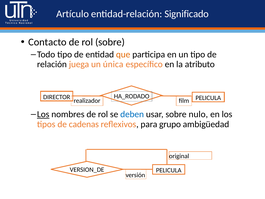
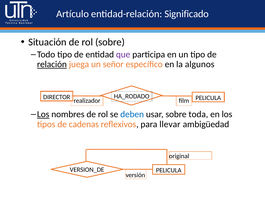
Contacto: Contacto -> Situación
que colour: orange -> purple
relación underline: none -> present
única: única -> señor
atributo: atributo -> algunos
nulo: nulo -> toda
grupo: grupo -> llevar
